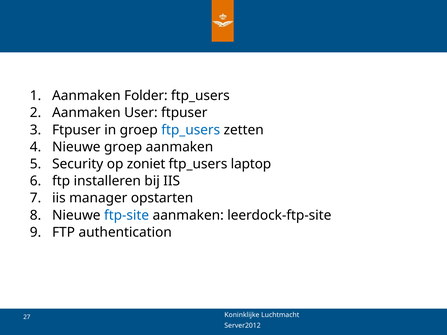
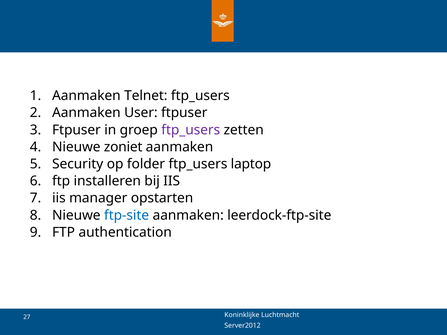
Folder: Folder -> Telnet
ftp_users at (191, 130) colour: blue -> purple
Nieuwe groep: groep -> zoniet
zoniet: zoniet -> folder
